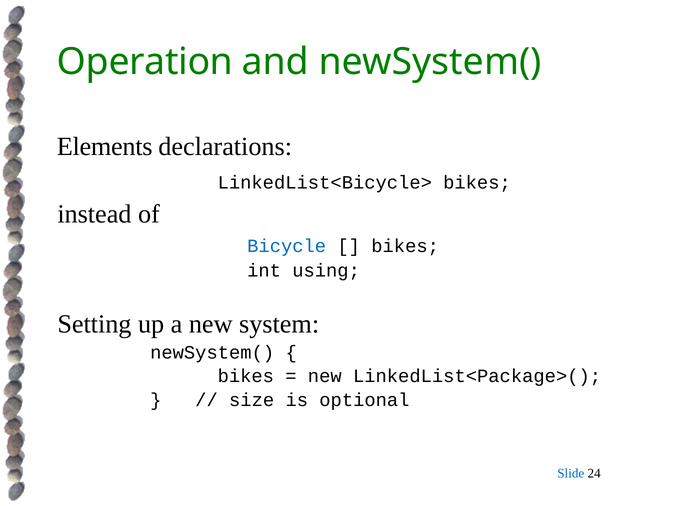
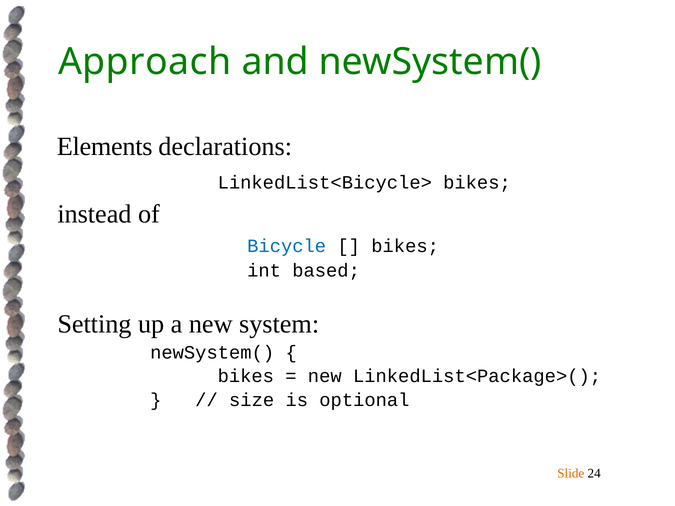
Operation: Operation -> Approach
using: using -> based
Slide colour: blue -> orange
